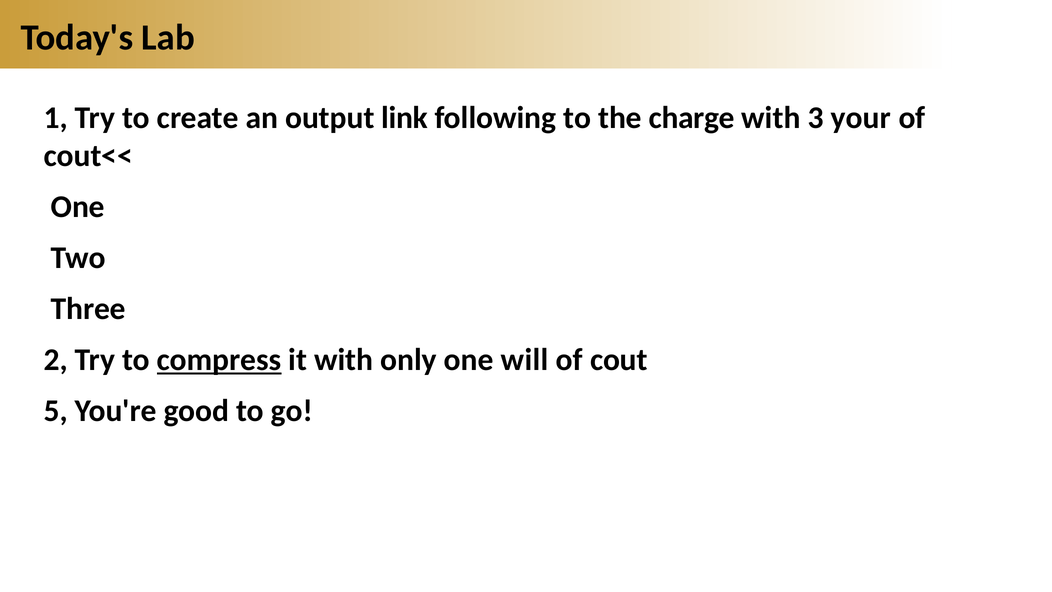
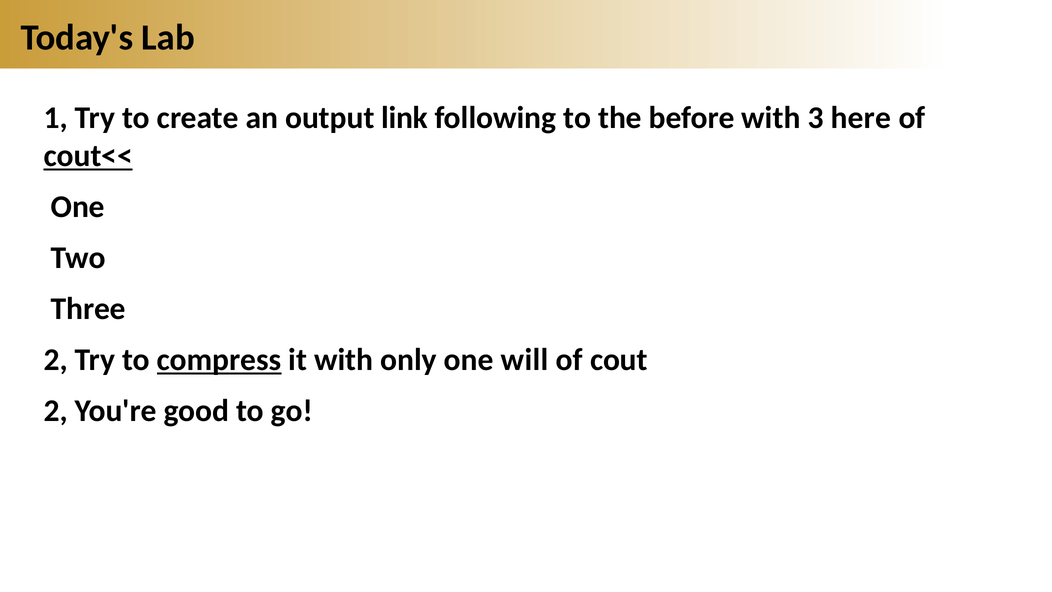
charge: charge -> before
your: your -> here
cout<< underline: none -> present
5 at (56, 411): 5 -> 2
